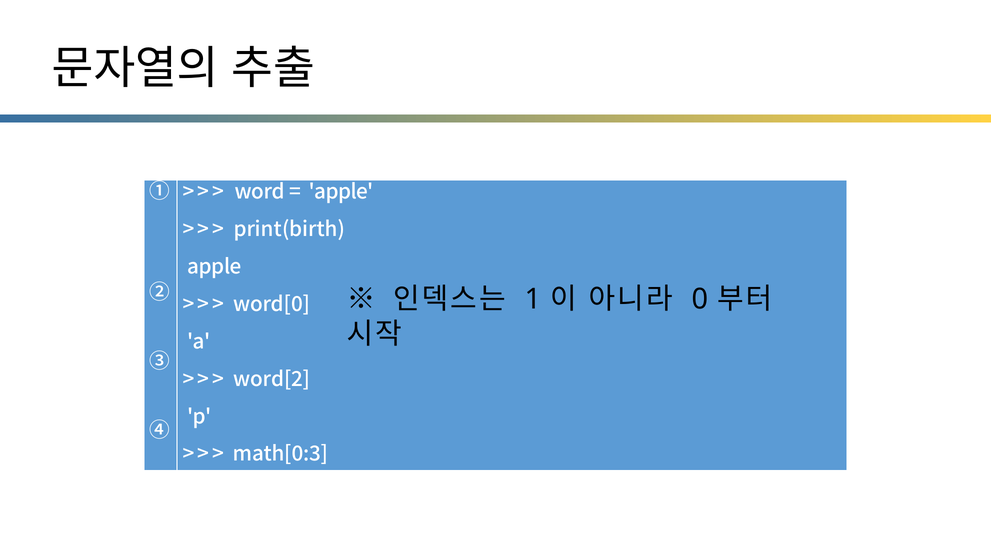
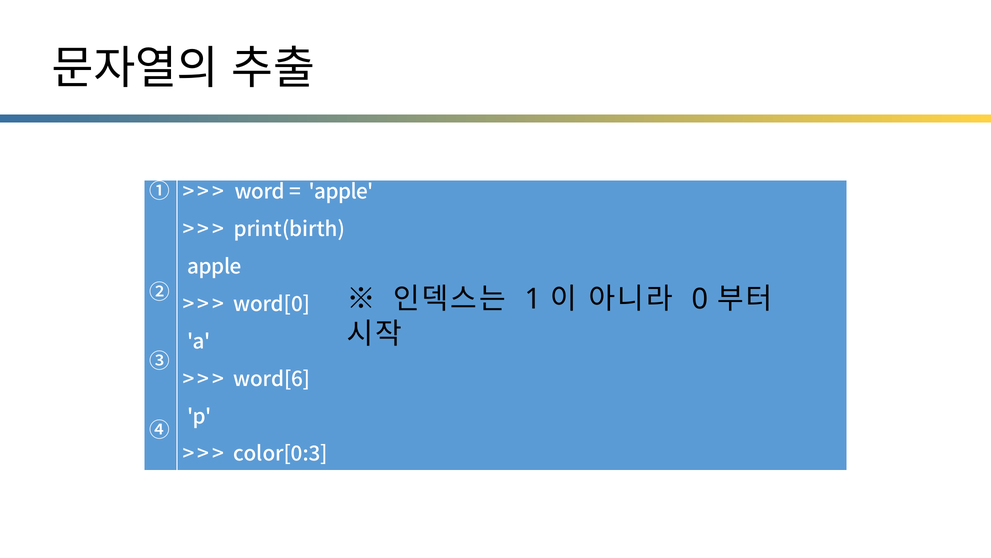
word[2: word[2 -> word[6
math[0:3: math[0:3 -> color[0:3
